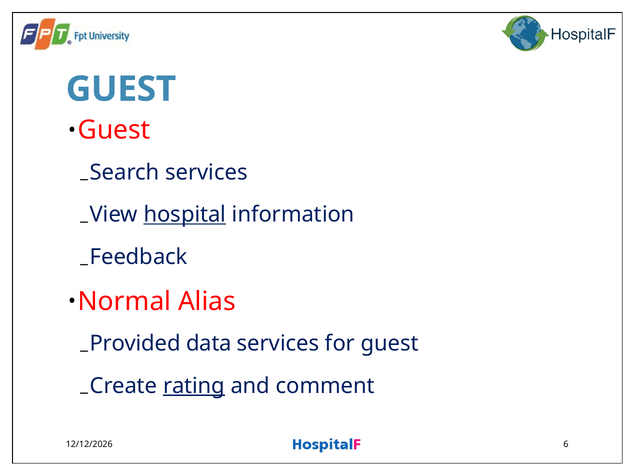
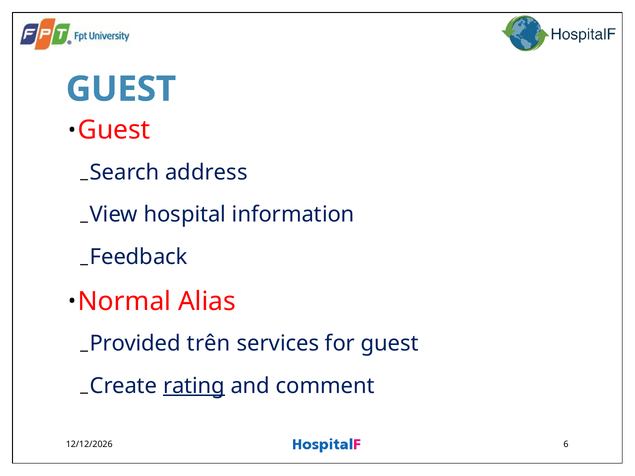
services at (206, 172): services -> address
hospital underline: present -> none
data: data -> trên
